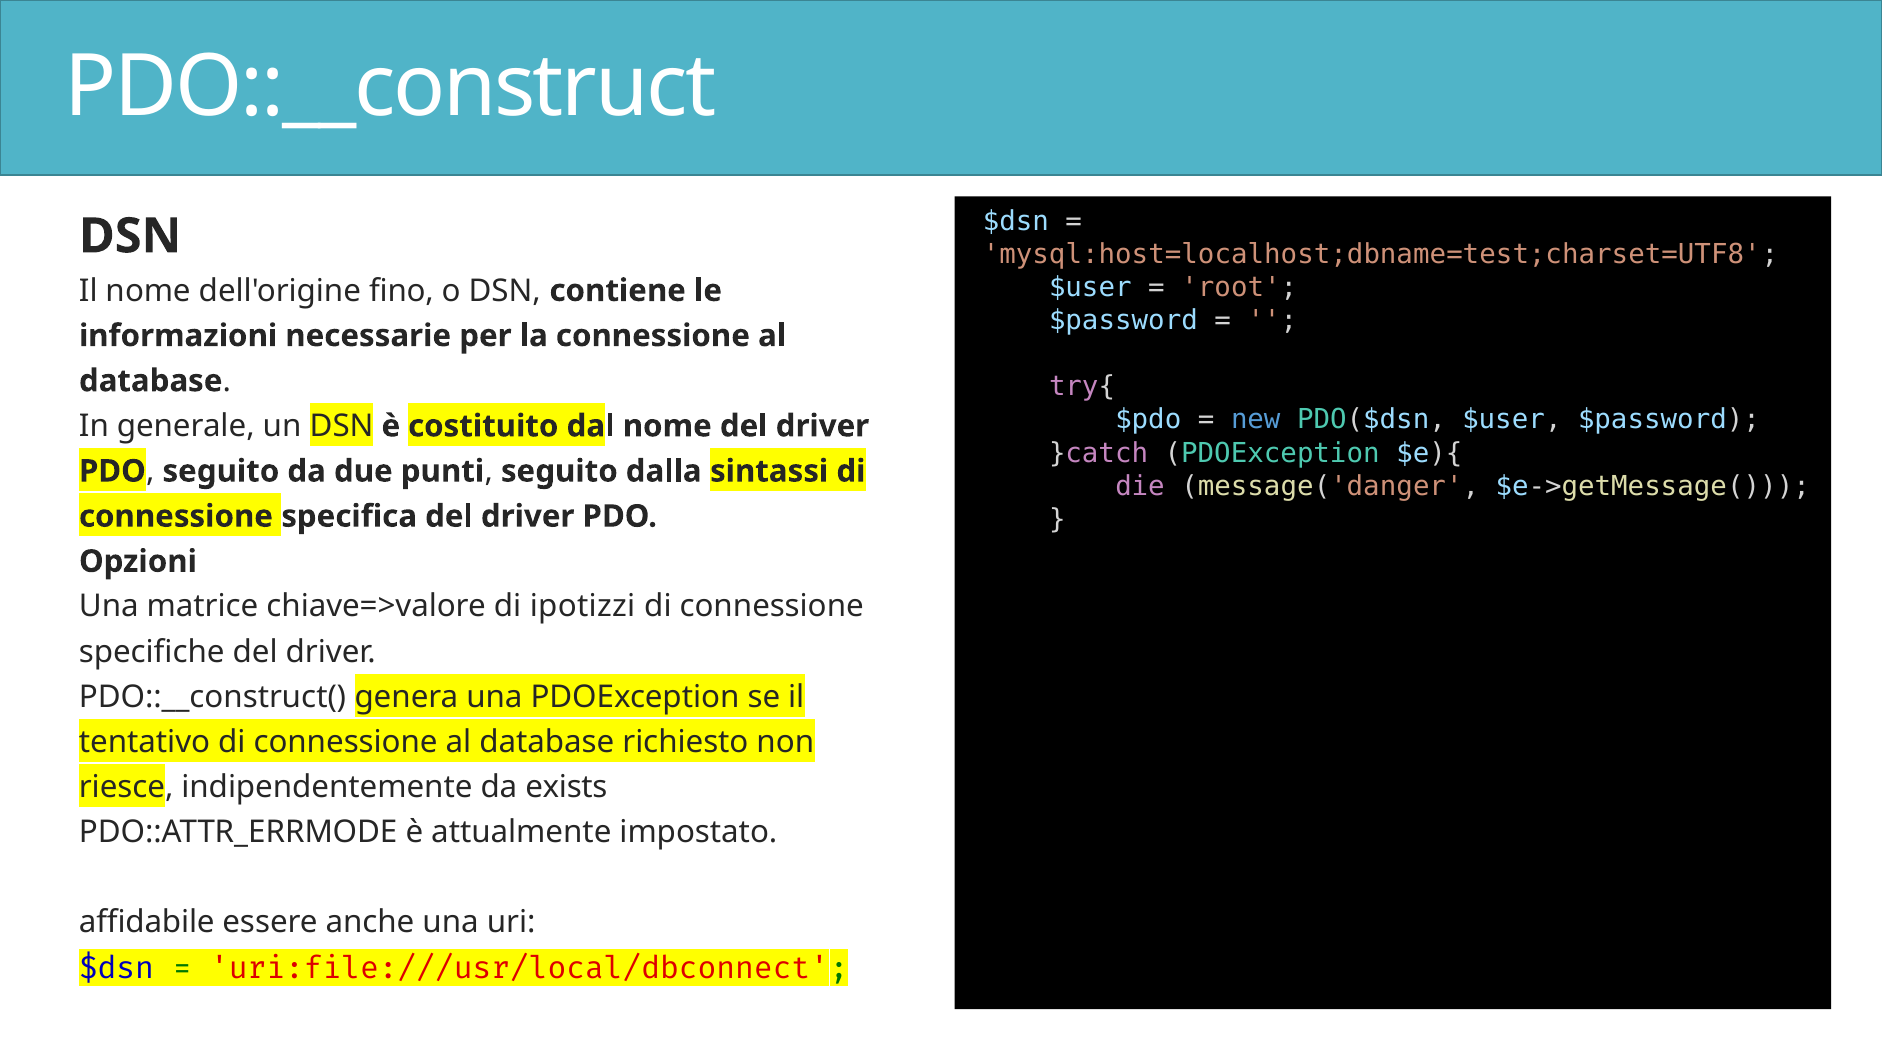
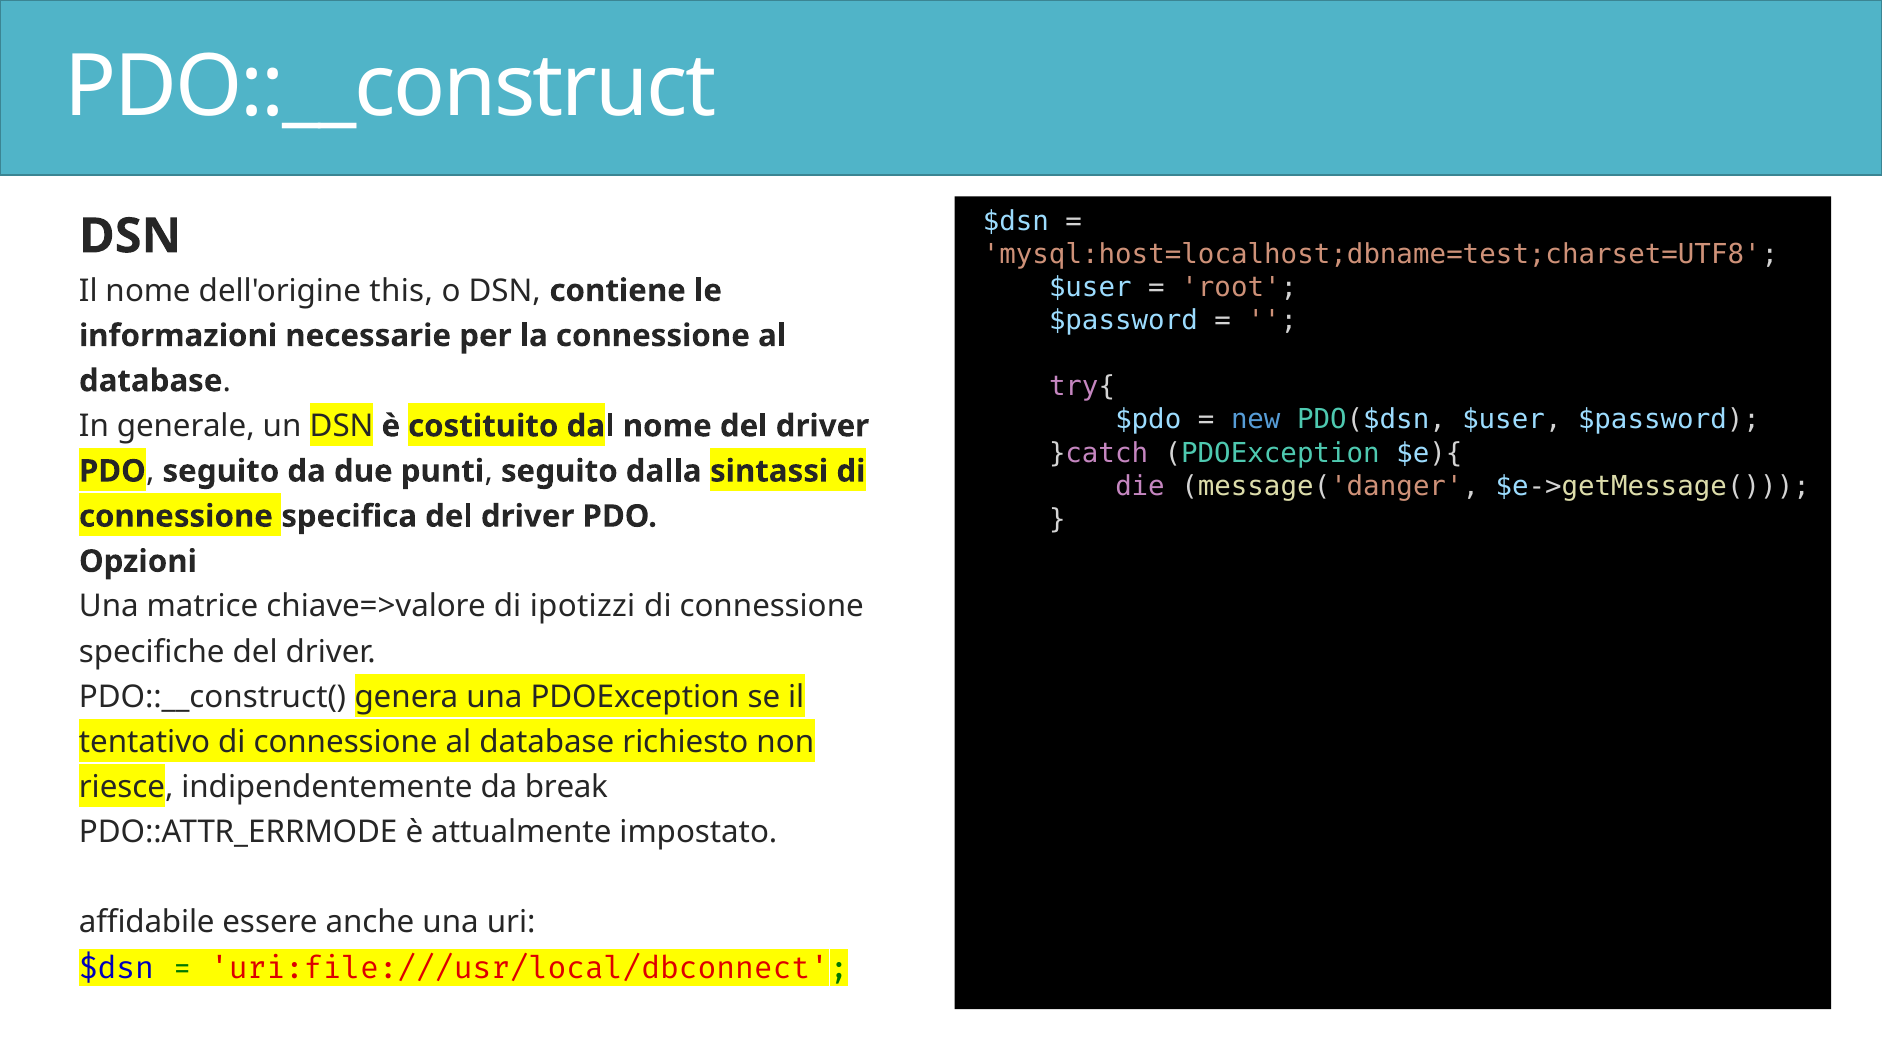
fino: fino -> this
exists: exists -> break
